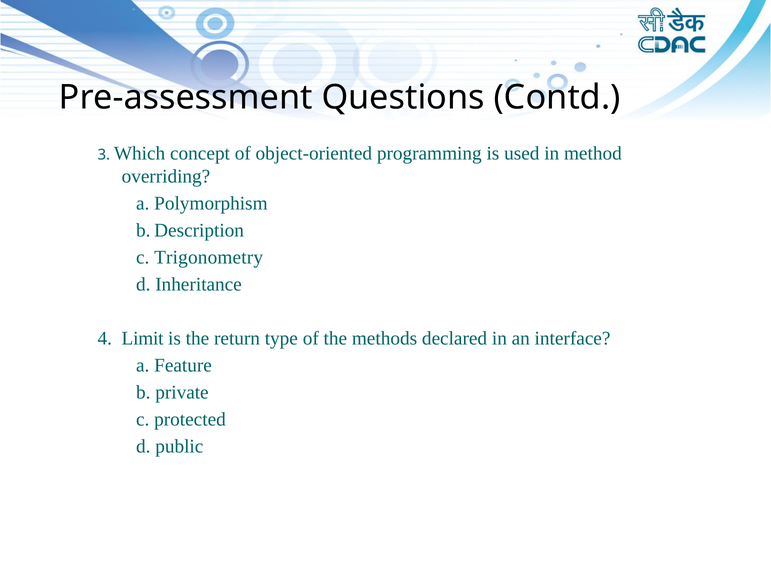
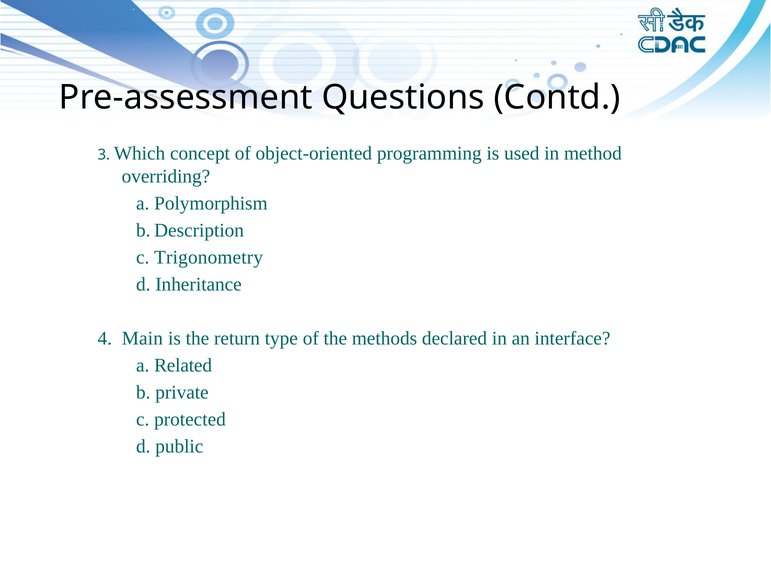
Limit: Limit -> Main
Feature: Feature -> Related
